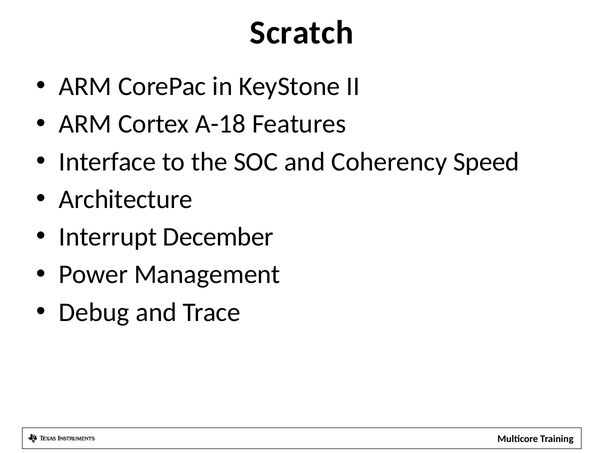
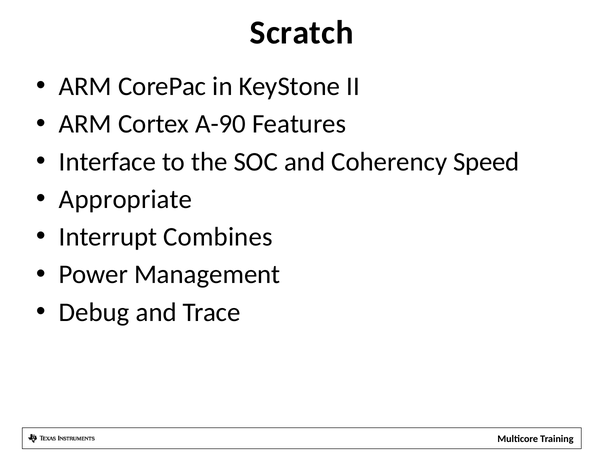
A-18: A-18 -> A-90
Architecture: Architecture -> Appropriate
December: December -> Combines
